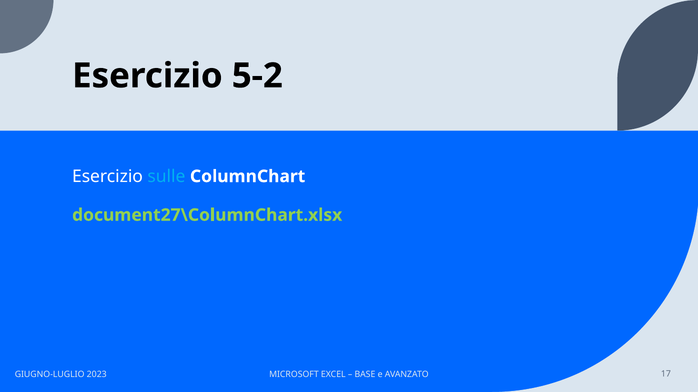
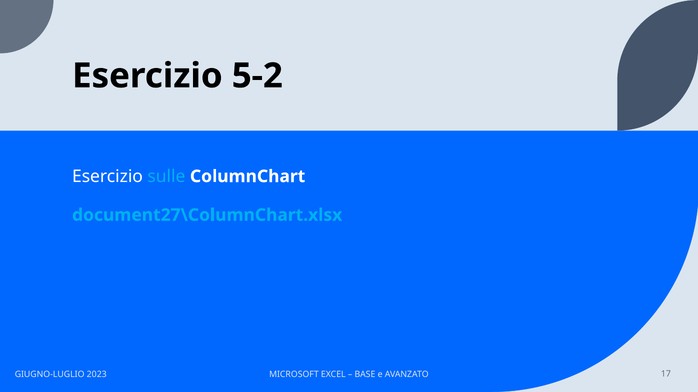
document27\ColumnChart.xlsx colour: light green -> light blue
